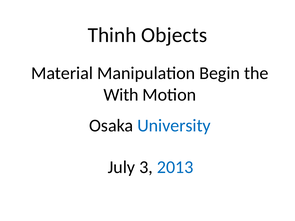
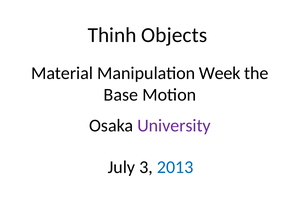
Begin: Begin -> Week
With: With -> Base
University colour: blue -> purple
